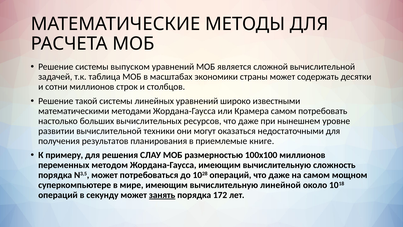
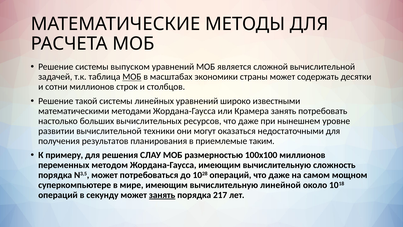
МОБ at (132, 77) underline: none -> present
Крамера самом: самом -> занять
книге: книге -> таким
172: 172 -> 217
